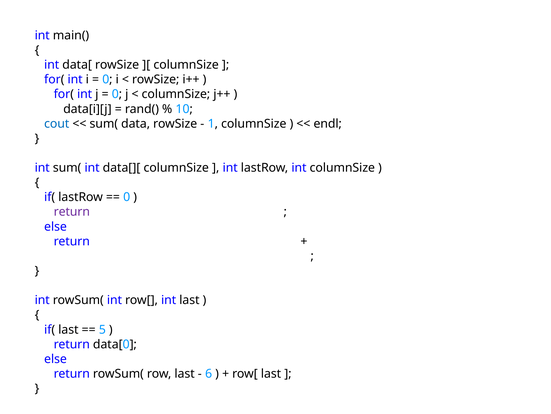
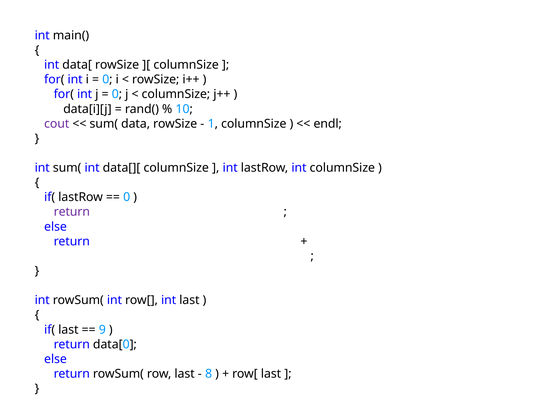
cout colour: blue -> purple
5: 5 -> 9
6: 6 -> 8
